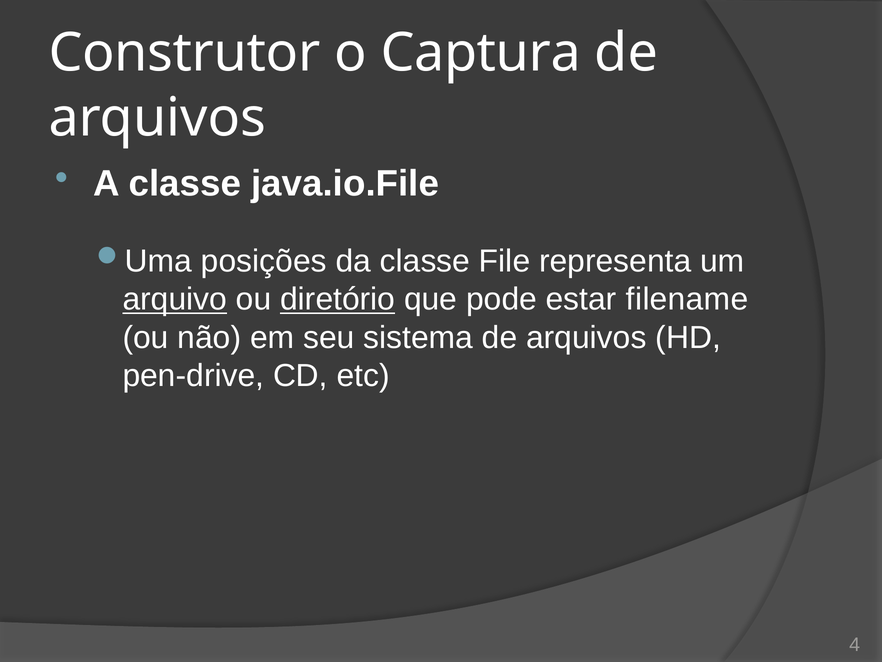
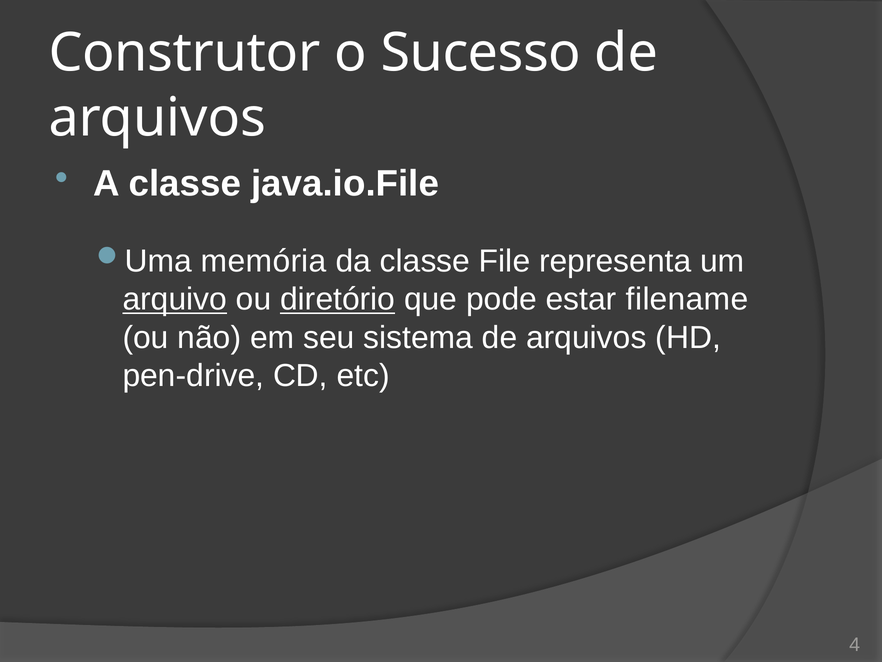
Captura: Captura -> Sucesso
posições: posições -> memória
